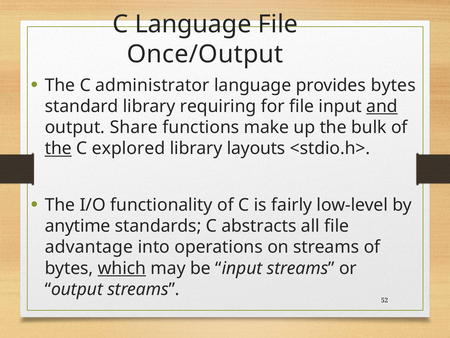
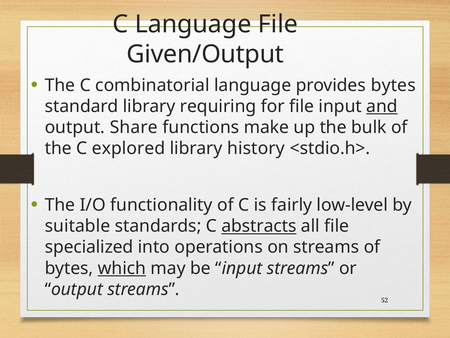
Once/Output: Once/Output -> Given/Output
administrator: administrator -> combinatorial
the at (58, 148) underline: present -> none
layouts: layouts -> history
anytime: anytime -> suitable
abstracts underline: none -> present
advantage: advantage -> specialized
